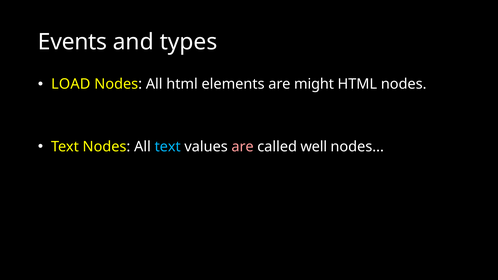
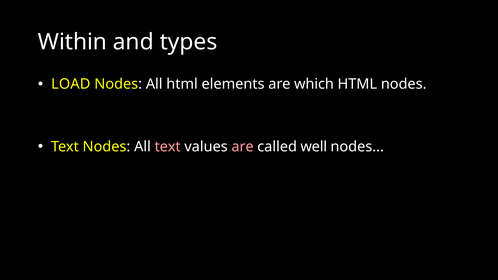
Events: Events -> Within
might: might -> which
text at (168, 147) colour: light blue -> pink
